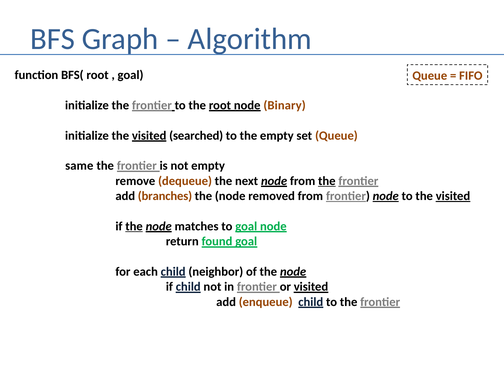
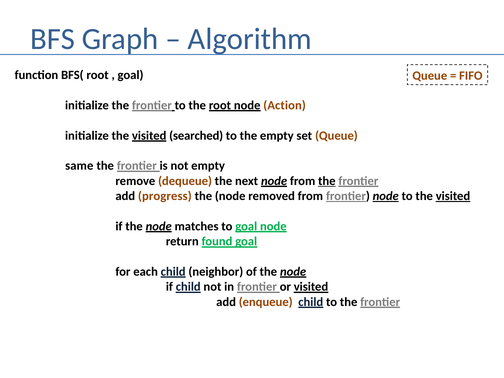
Binary: Binary -> Action
branches: branches -> progress
the at (134, 226) underline: present -> none
